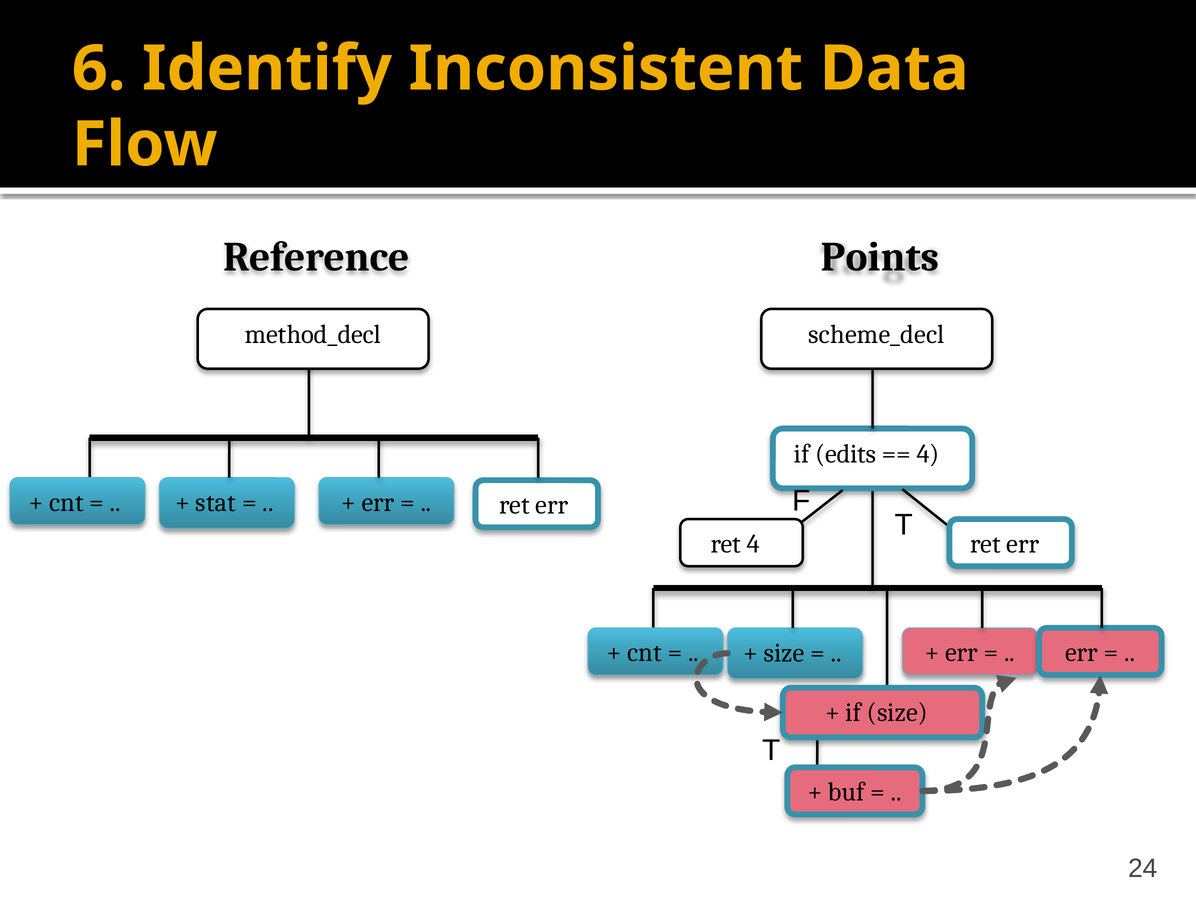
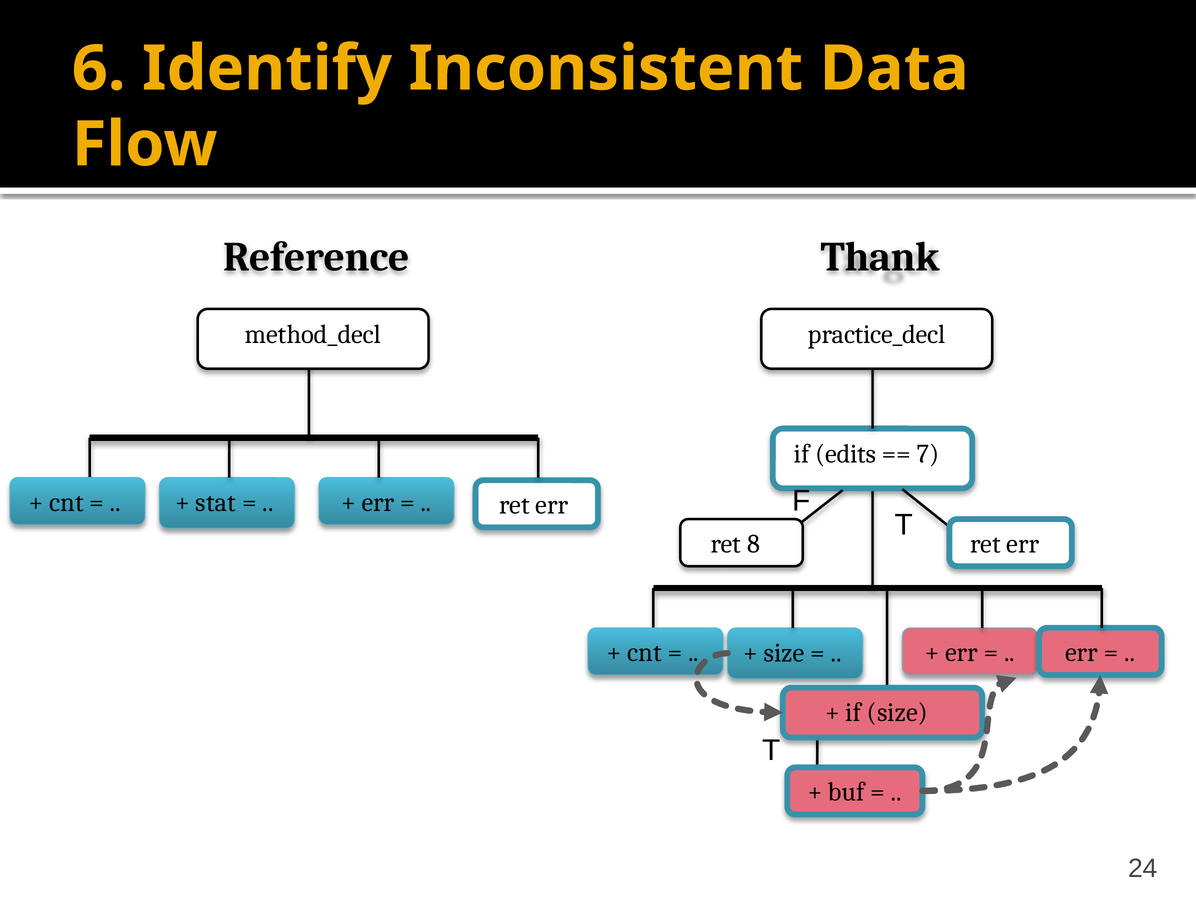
Points: Points -> Thank
scheme_decl: scheme_decl -> practice_decl
4 at (928, 454): 4 -> 7
ret 4: 4 -> 8
